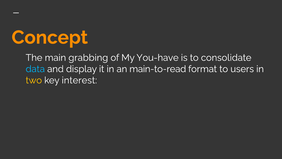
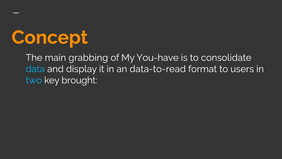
main-to-read: main-to-read -> data-to-read
two colour: yellow -> light blue
interest: interest -> brought
